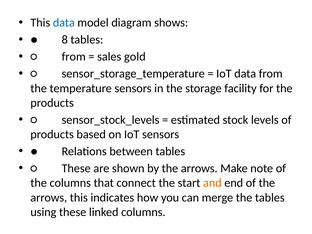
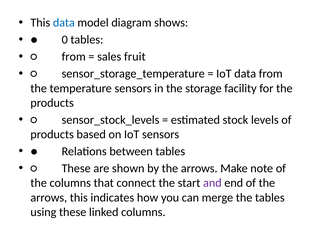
8: 8 -> 0
gold: gold -> fruit
and colour: orange -> purple
